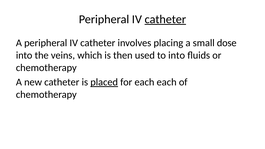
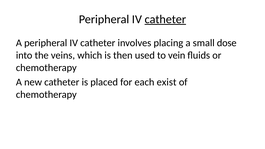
to into: into -> vein
placed underline: present -> none
each each: each -> exist
